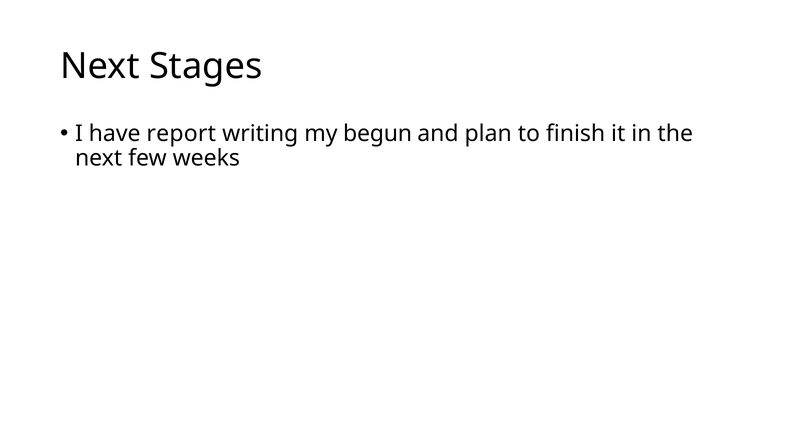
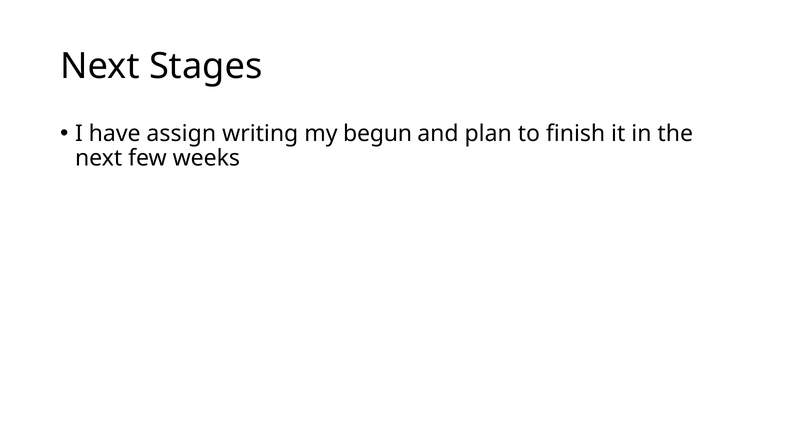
report: report -> assign
